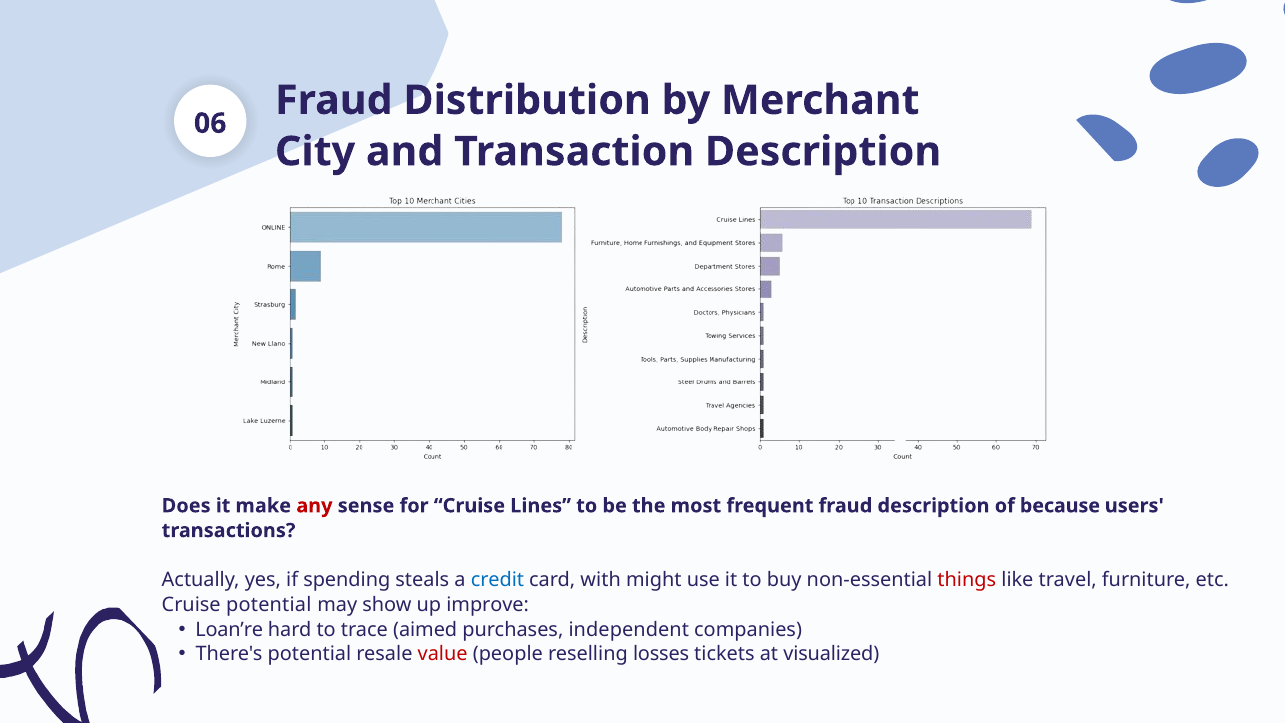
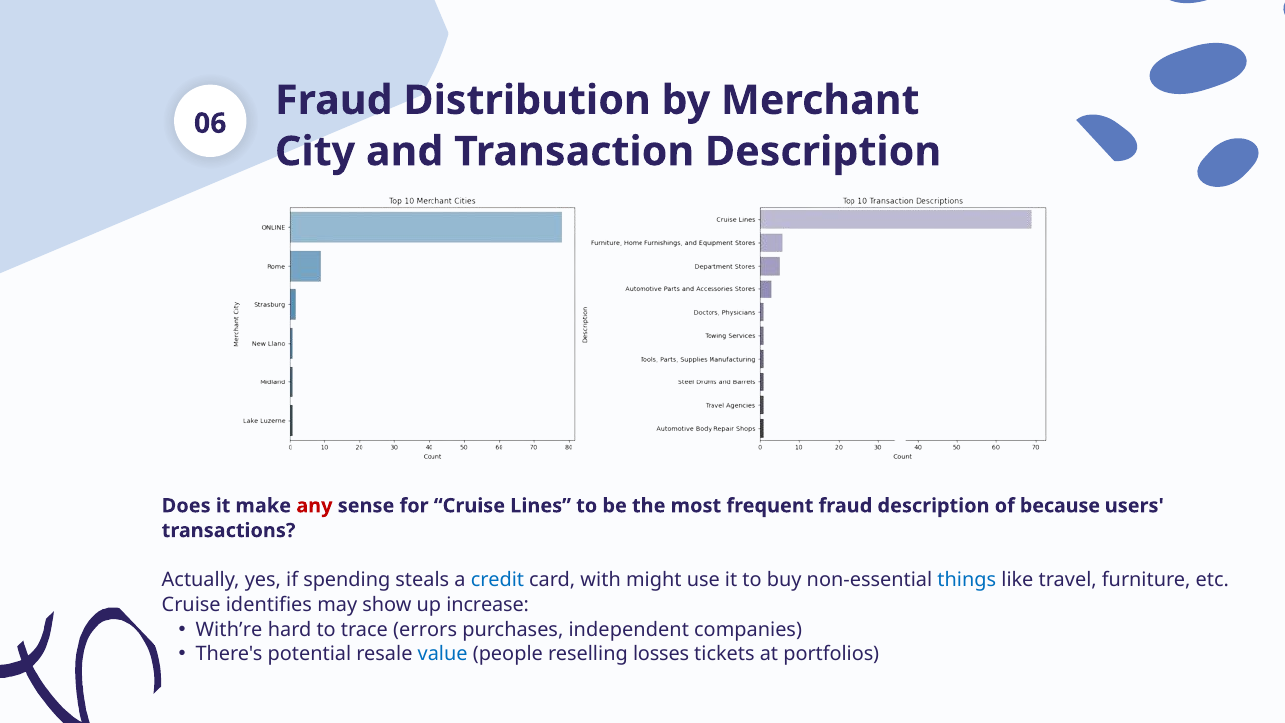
things colour: red -> blue
Cruise potential: potential -> identifies
improve: improve -> increase
Loan’re: Loan’re -> With’re
aimed: aimed -> errors
value colour: red -> blue
visualized: visualized -> portfolios
